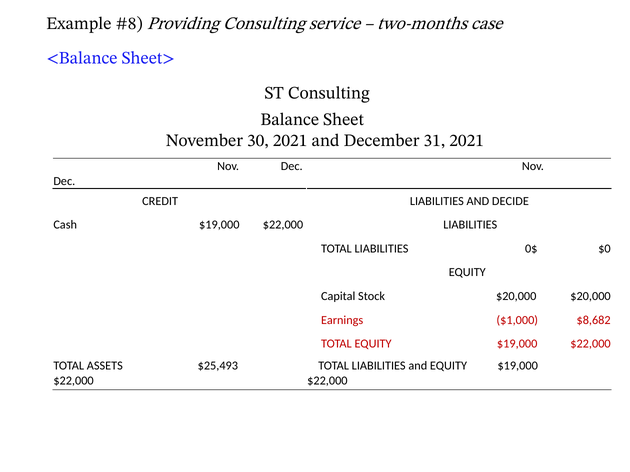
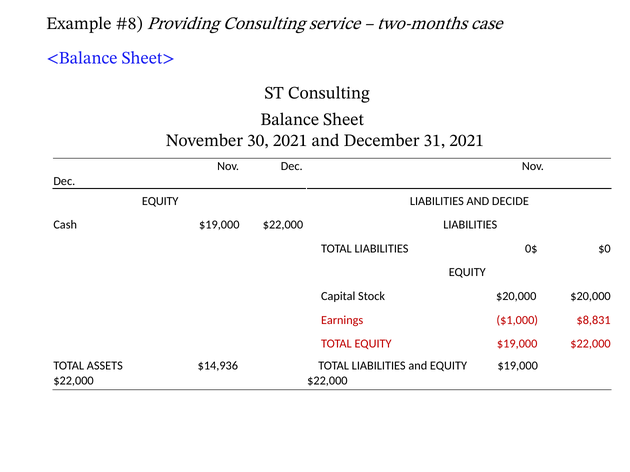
CREDIT at (160, 201): CREDIT -> EQUITY
$8,682: $8,682 -> $8,831
$25,493: $25,493 -> $14,936
